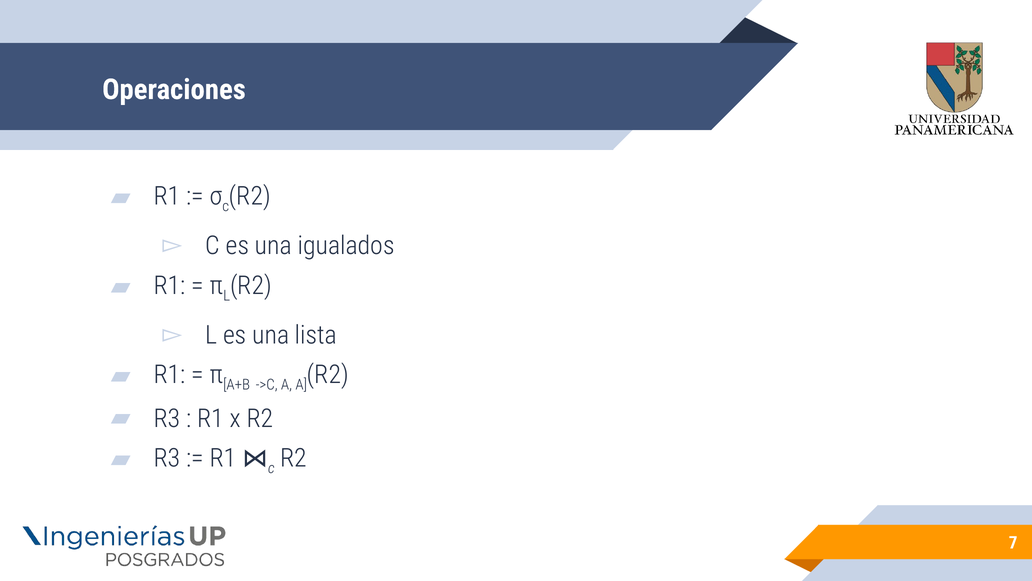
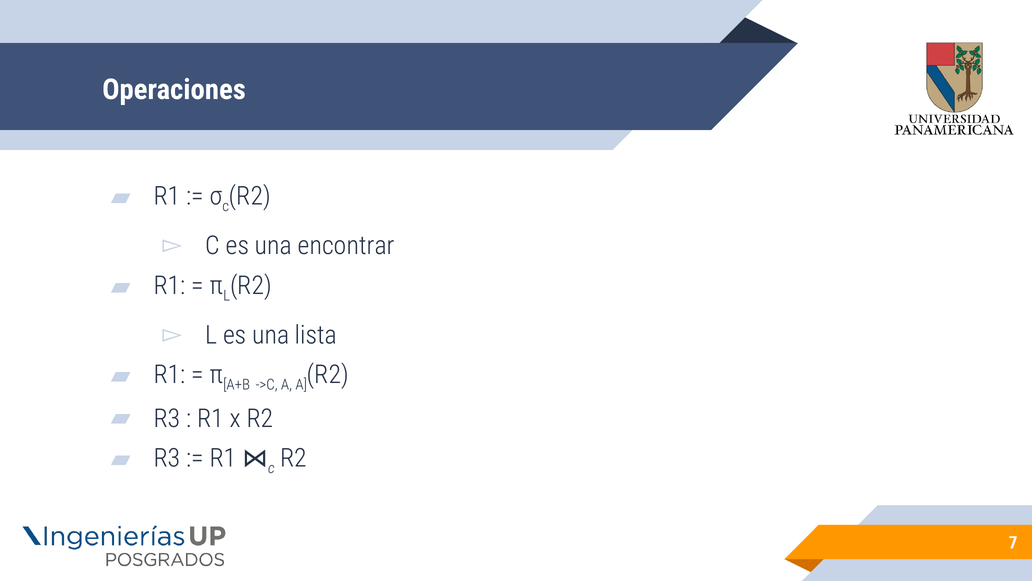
igualados: igualados -> encontrar
